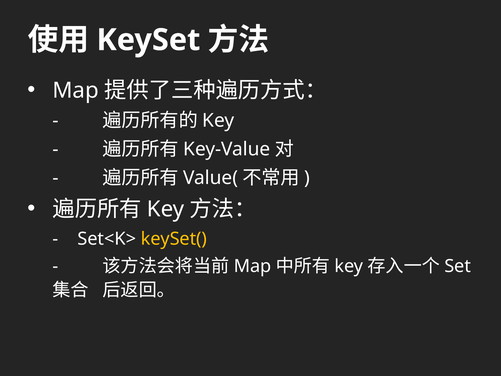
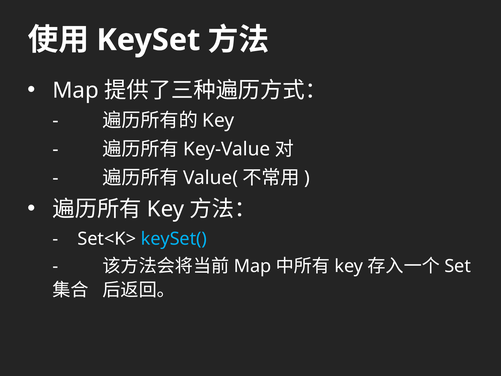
keySet( colour: yellow -> light blue
